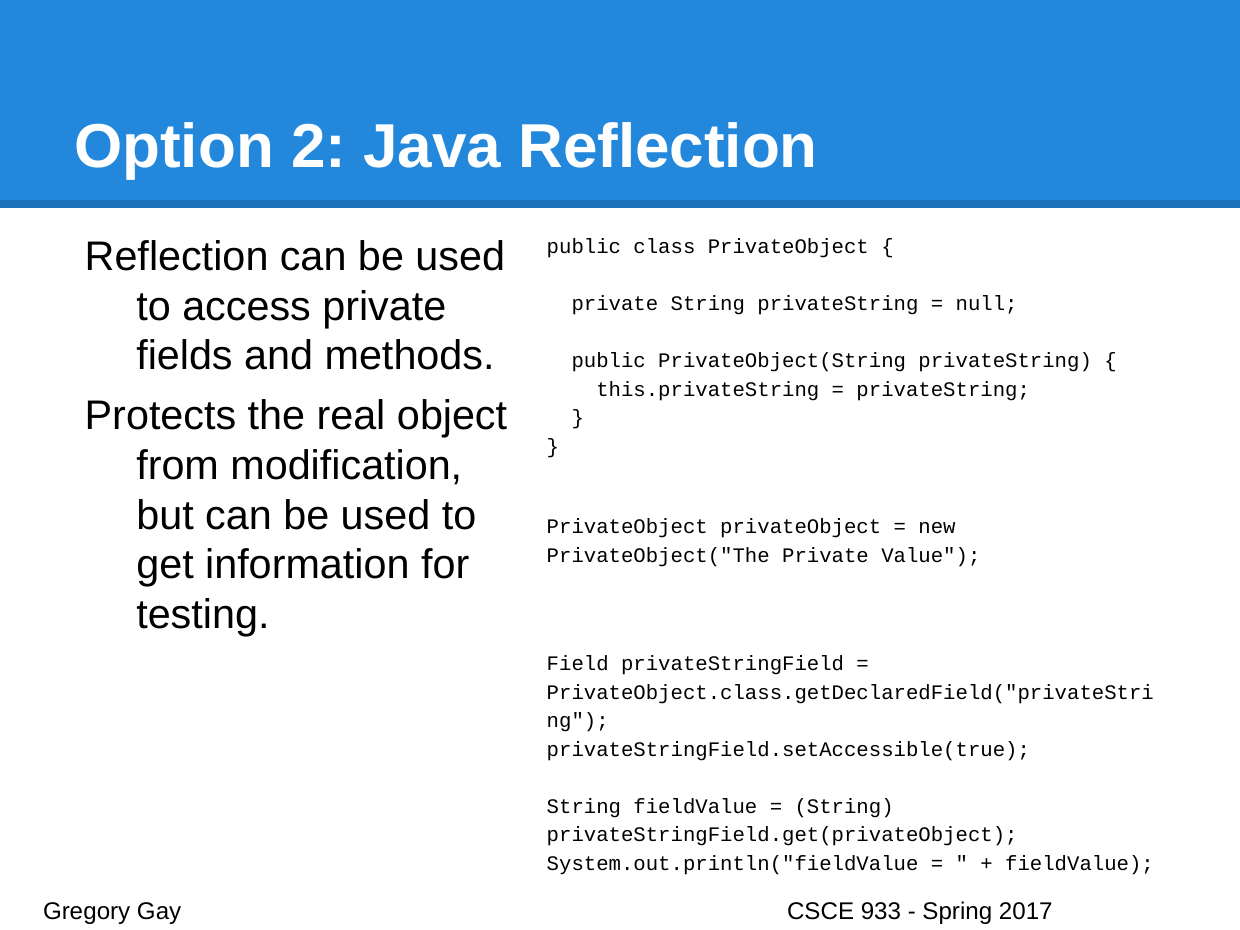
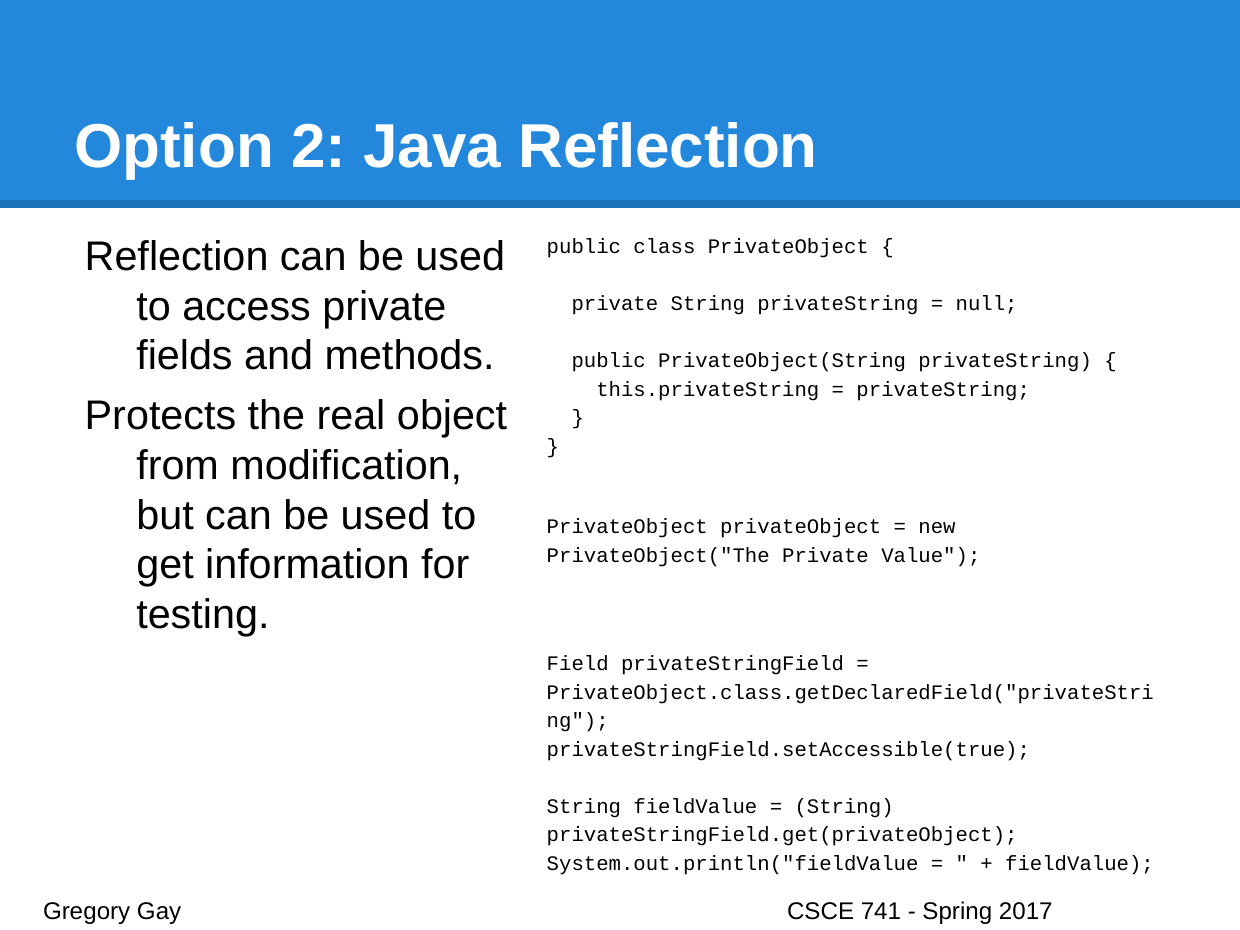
933: 933 -> 741
